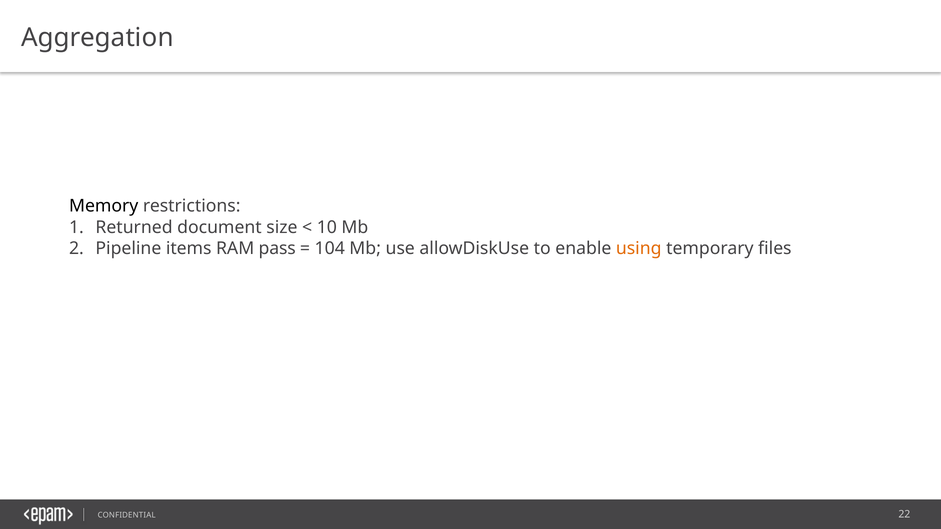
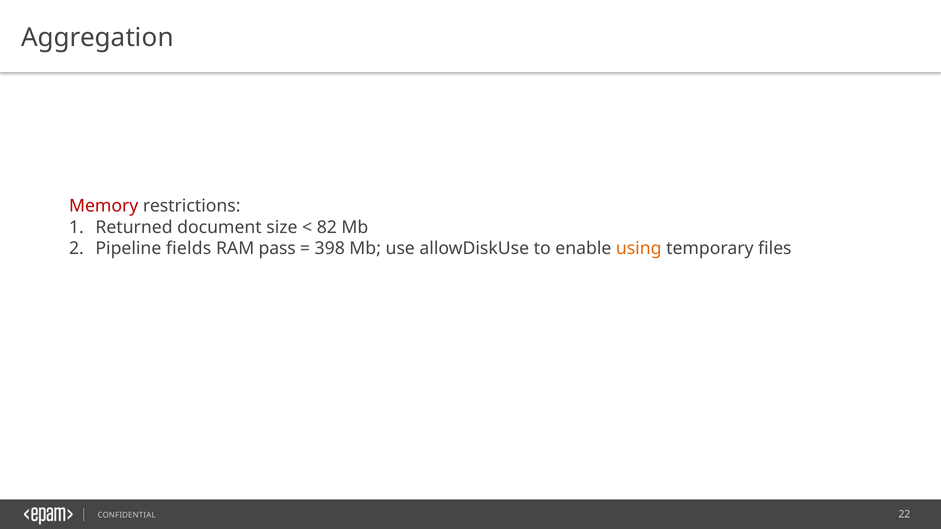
Memory colour: black -> red
10: 10 -> 82
items: items -> fields
104: 104 -> 398
